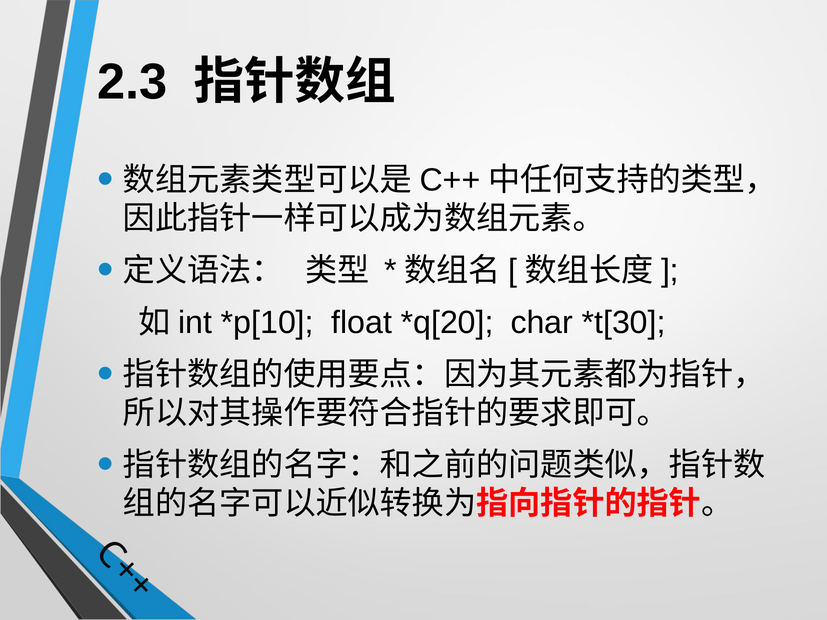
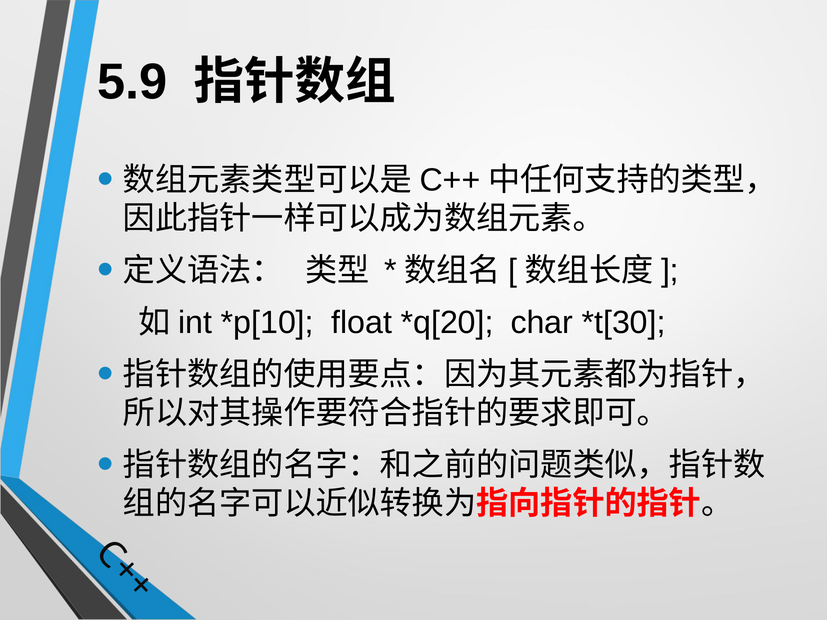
2.3: 2.3 -> 5.9
